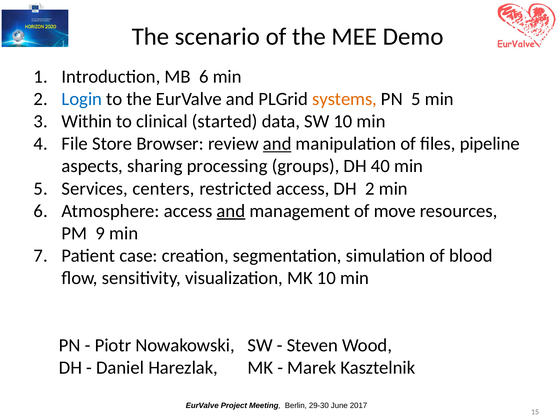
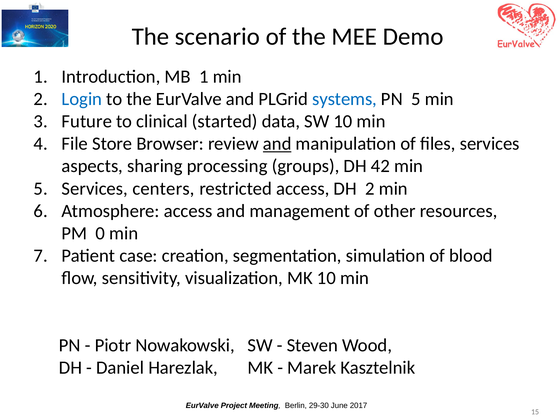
MB 6: 6 -> 1
systems colour: orange -> blue
Within: Within -> Future
files pipeline: pipeline -> services
40: 40 -> 42
and at (231, 211) underline: present -> none
move: move -> other
9: 9 -> 0
